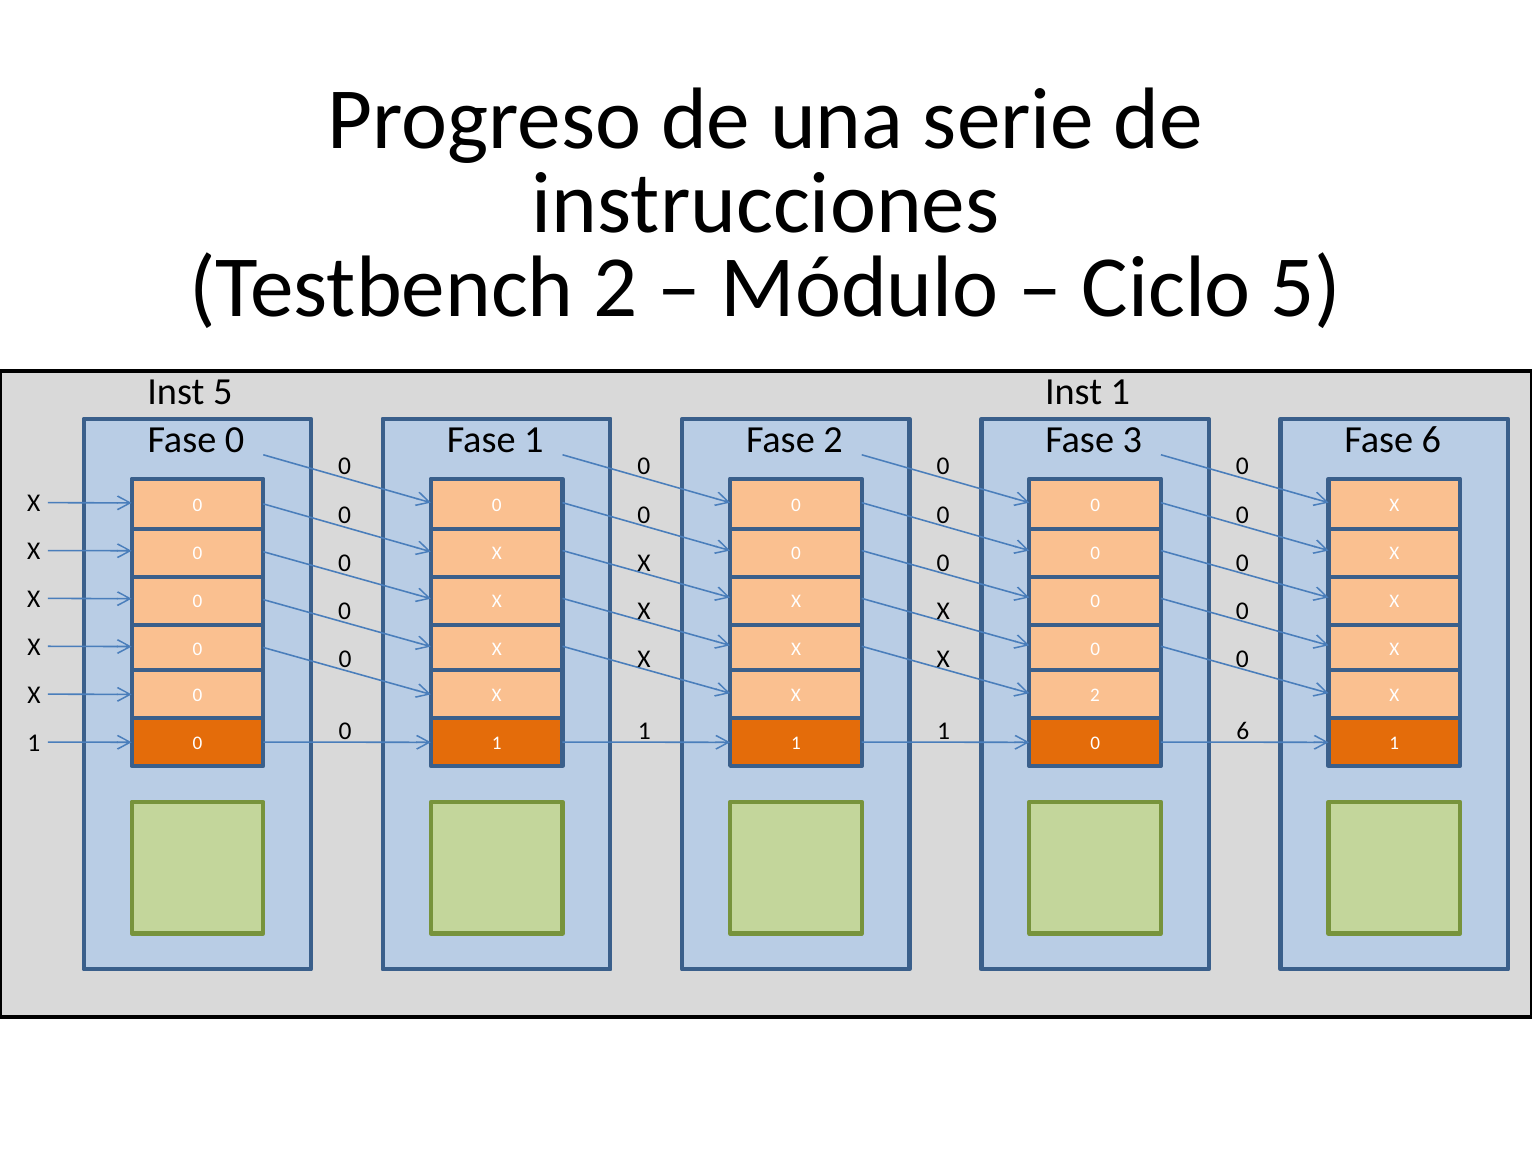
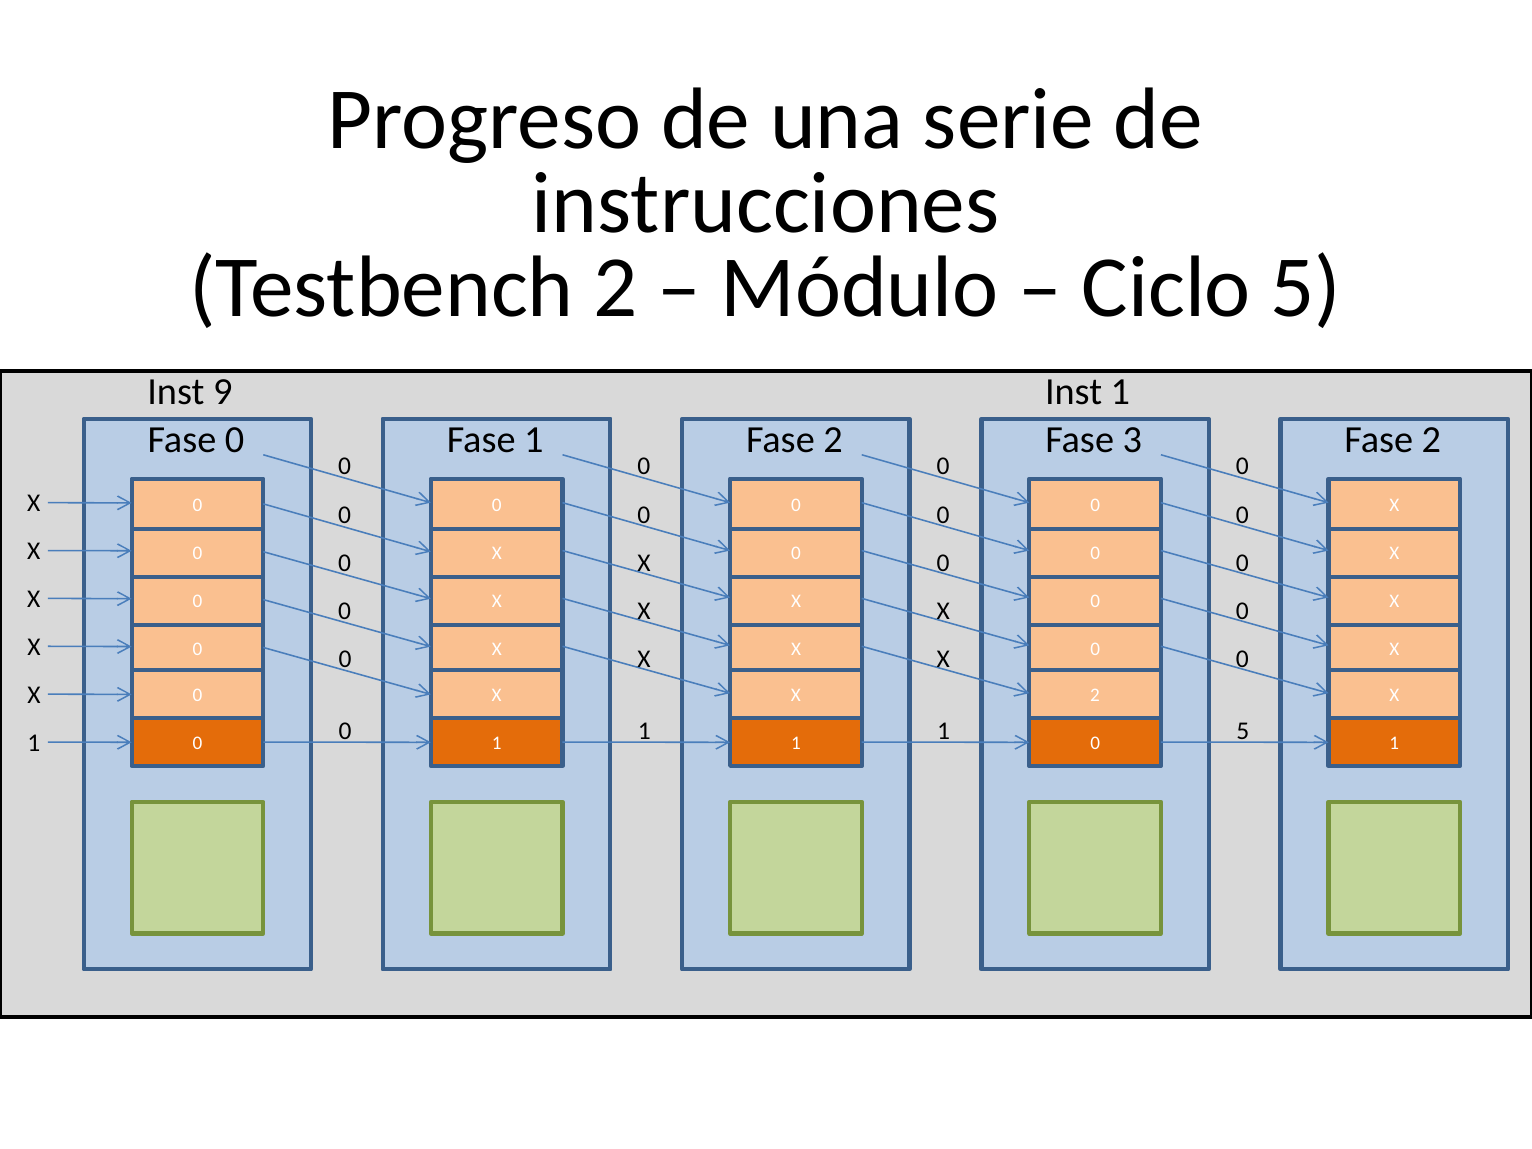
Inst 5: 5 -> 9
3 Fase 6: 6 -> 2
1 6: 6 -> 5
